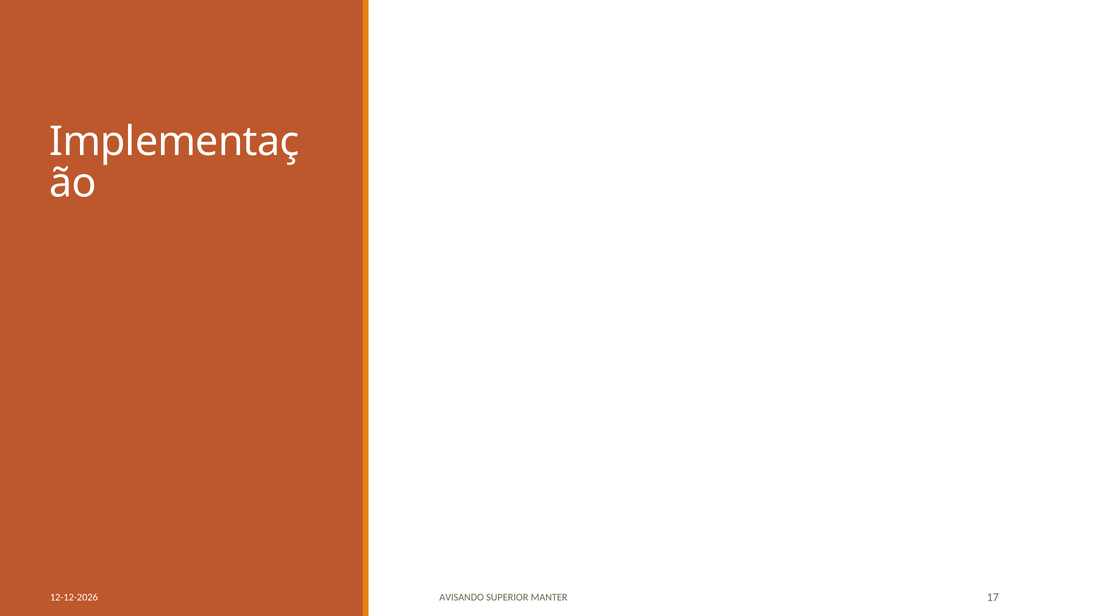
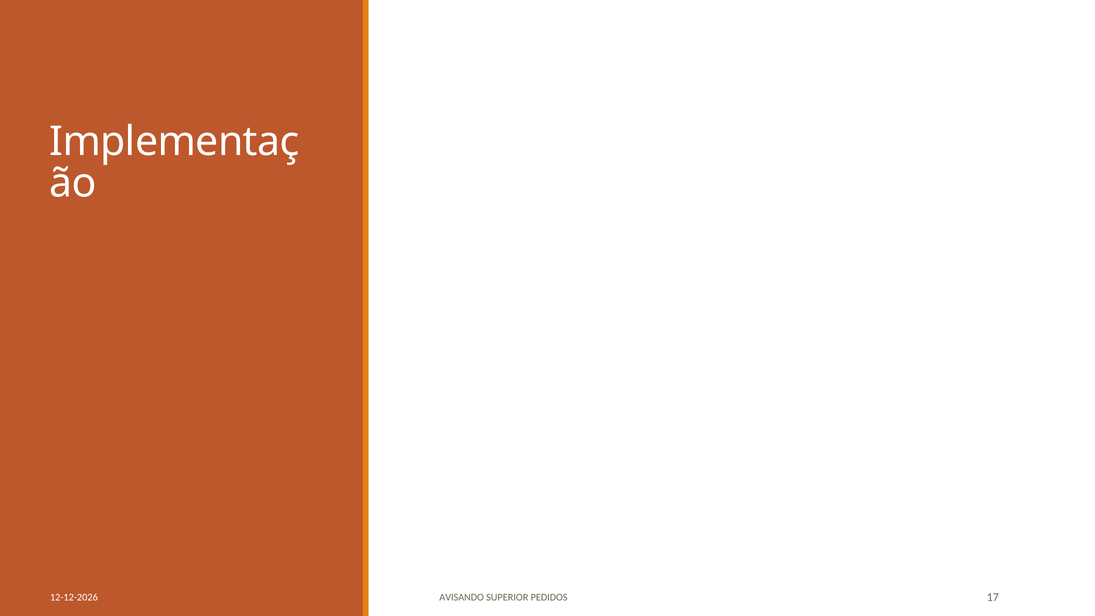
MANTER: MANTER -> PEDIDOS
